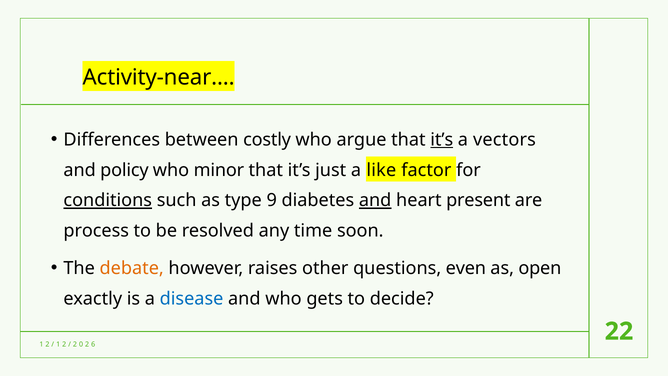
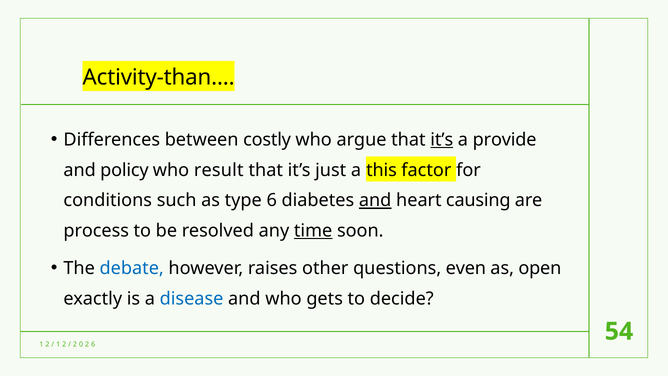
Activity-near…: Activity-near… -> Activity-than…
vectors: vectors -> provide
minor: minor -> result
like: like -> this
conditions underline: present -> none
type 9: 9 -> 6
present: present -> causing
time underline: none -> present
debate colour: orange -> blue
22: 22 -> 54
